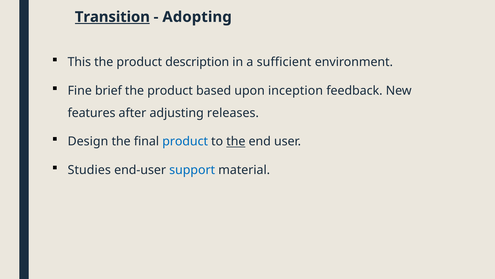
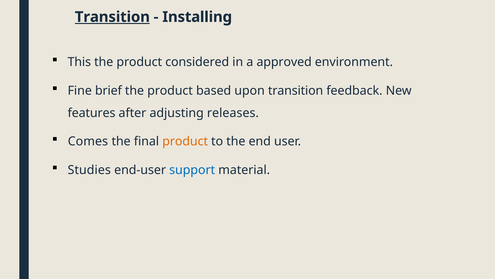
Adopting: Adopting -> Installing
description: description -> considered
sufficient: sufficient -> approved
upon inception: inception -> transition
Design: Design -> Comes
product at (185, 141) colour: blue -> orange
the at (236, 141) underline: present -> none
